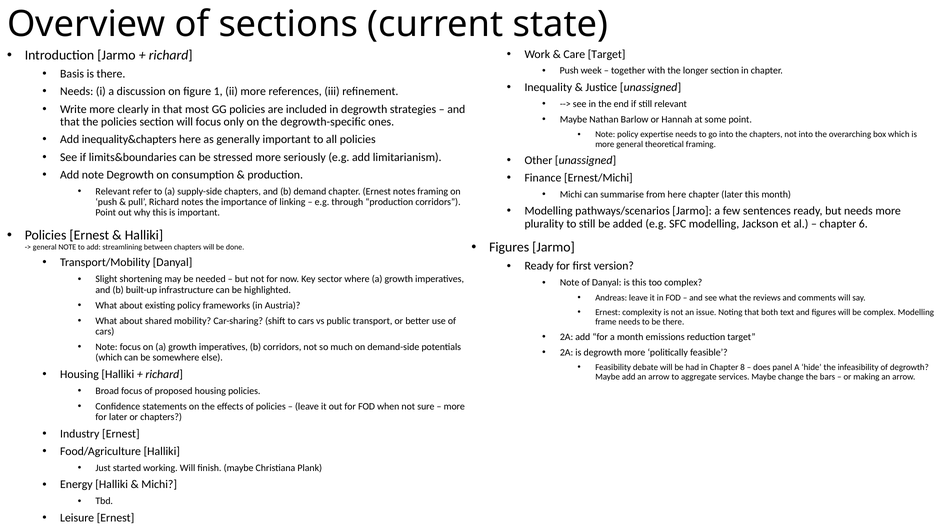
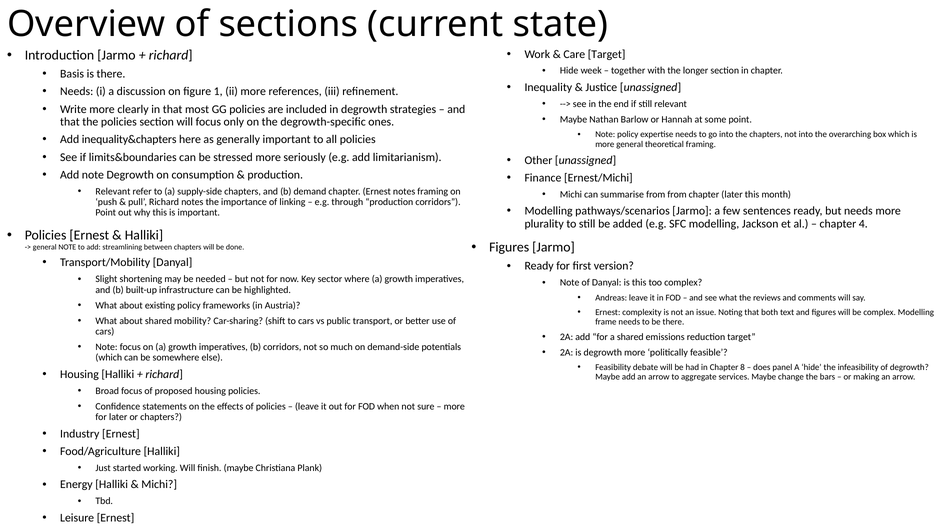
Push at (569, 71): Push -> Hide
from here: here -> from
6: 6 -> 4
a month: month -> shared
